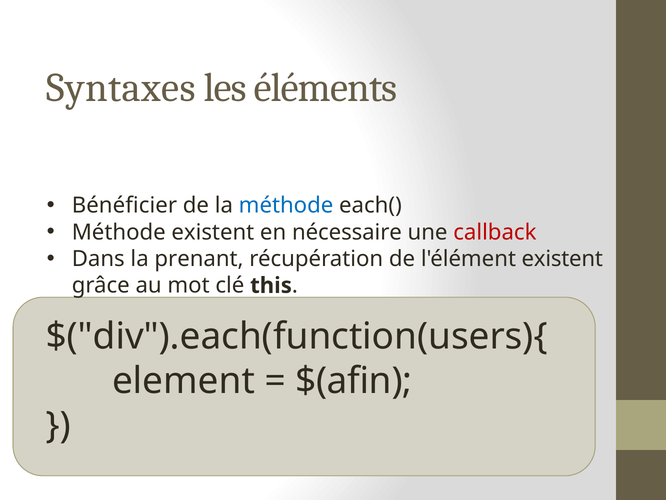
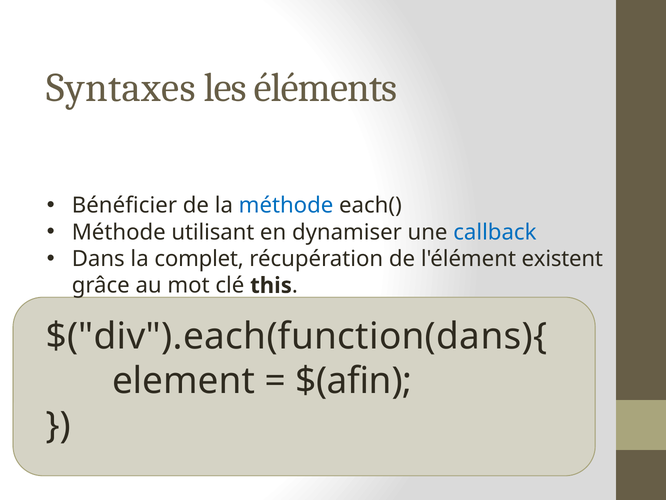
Méthode existent: existent -> utilisant
nécessaire: nécessaire -> dynamiser
callback colour: red -> blue
prenant: prenant -> complet
$("div").each(function(users){: $("div").each(function(users){ -> $("div").each(function(dans){
